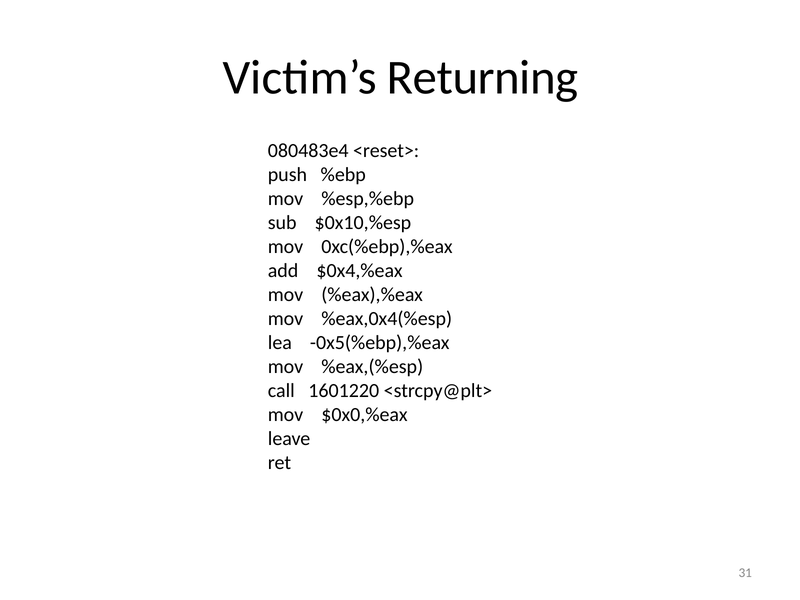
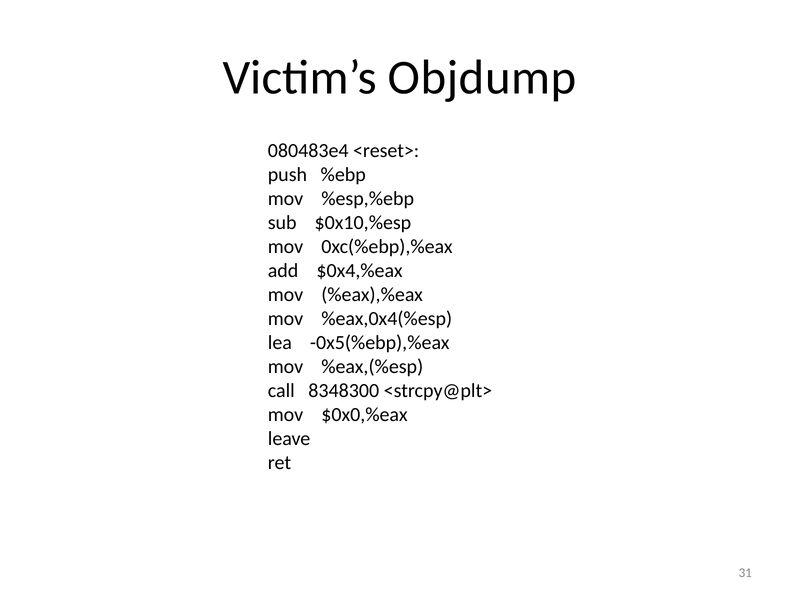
Returning: Returning -> Objdump
1601220: 1601220 -> 8348300
